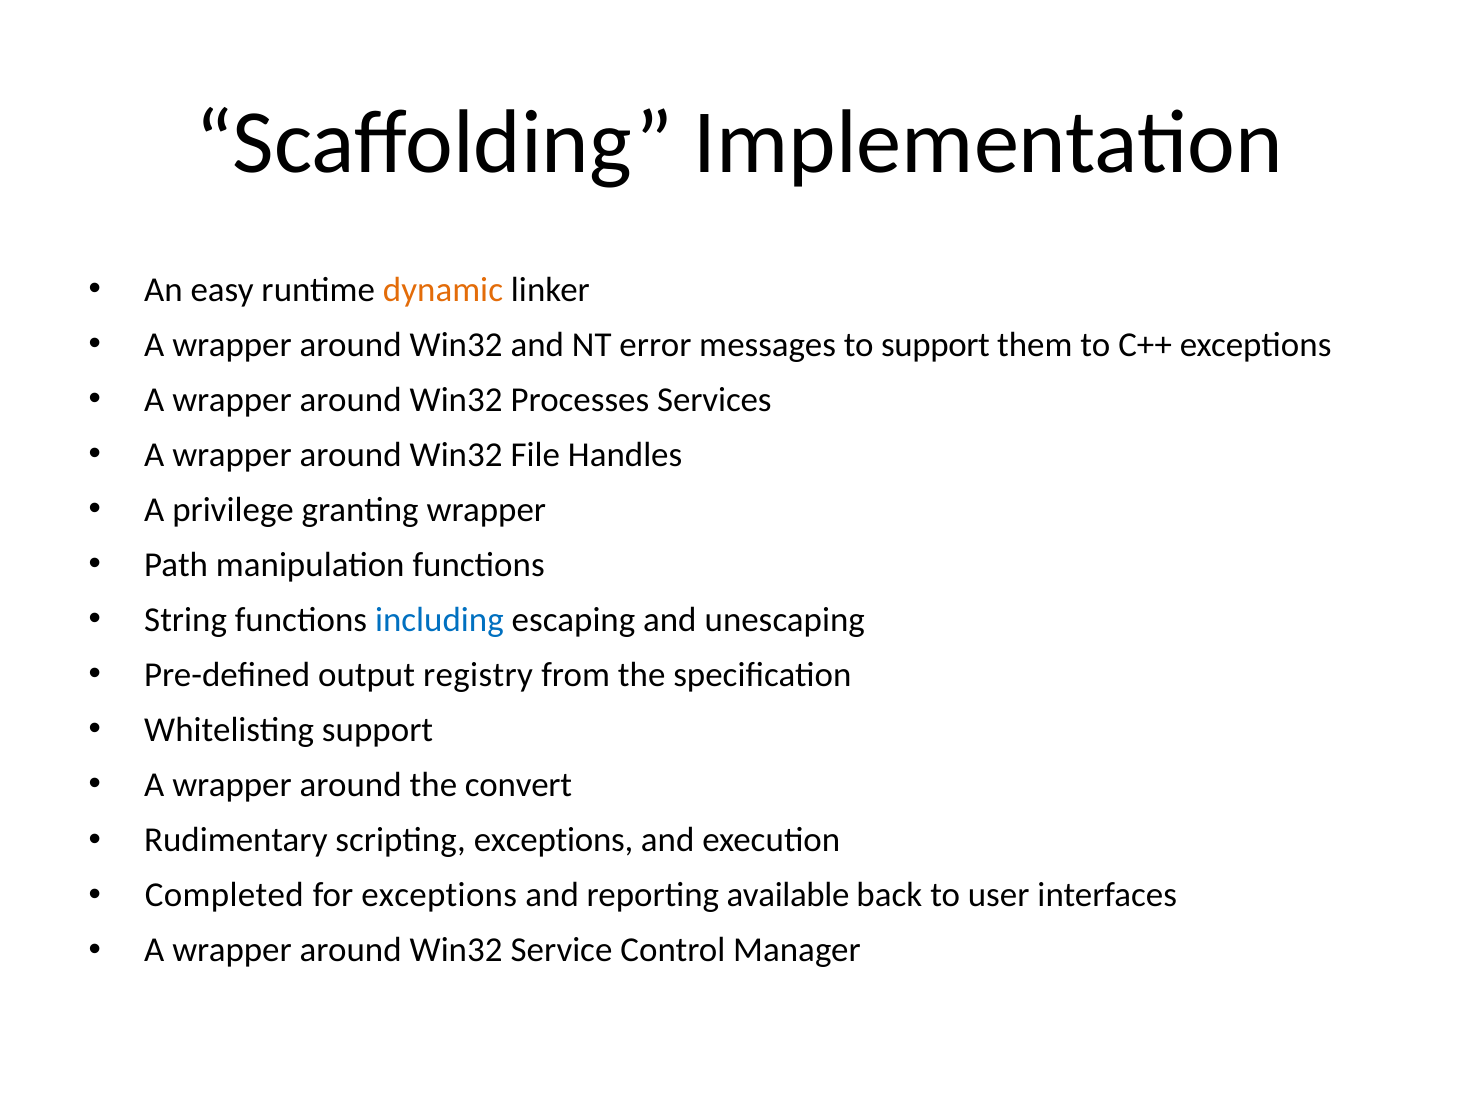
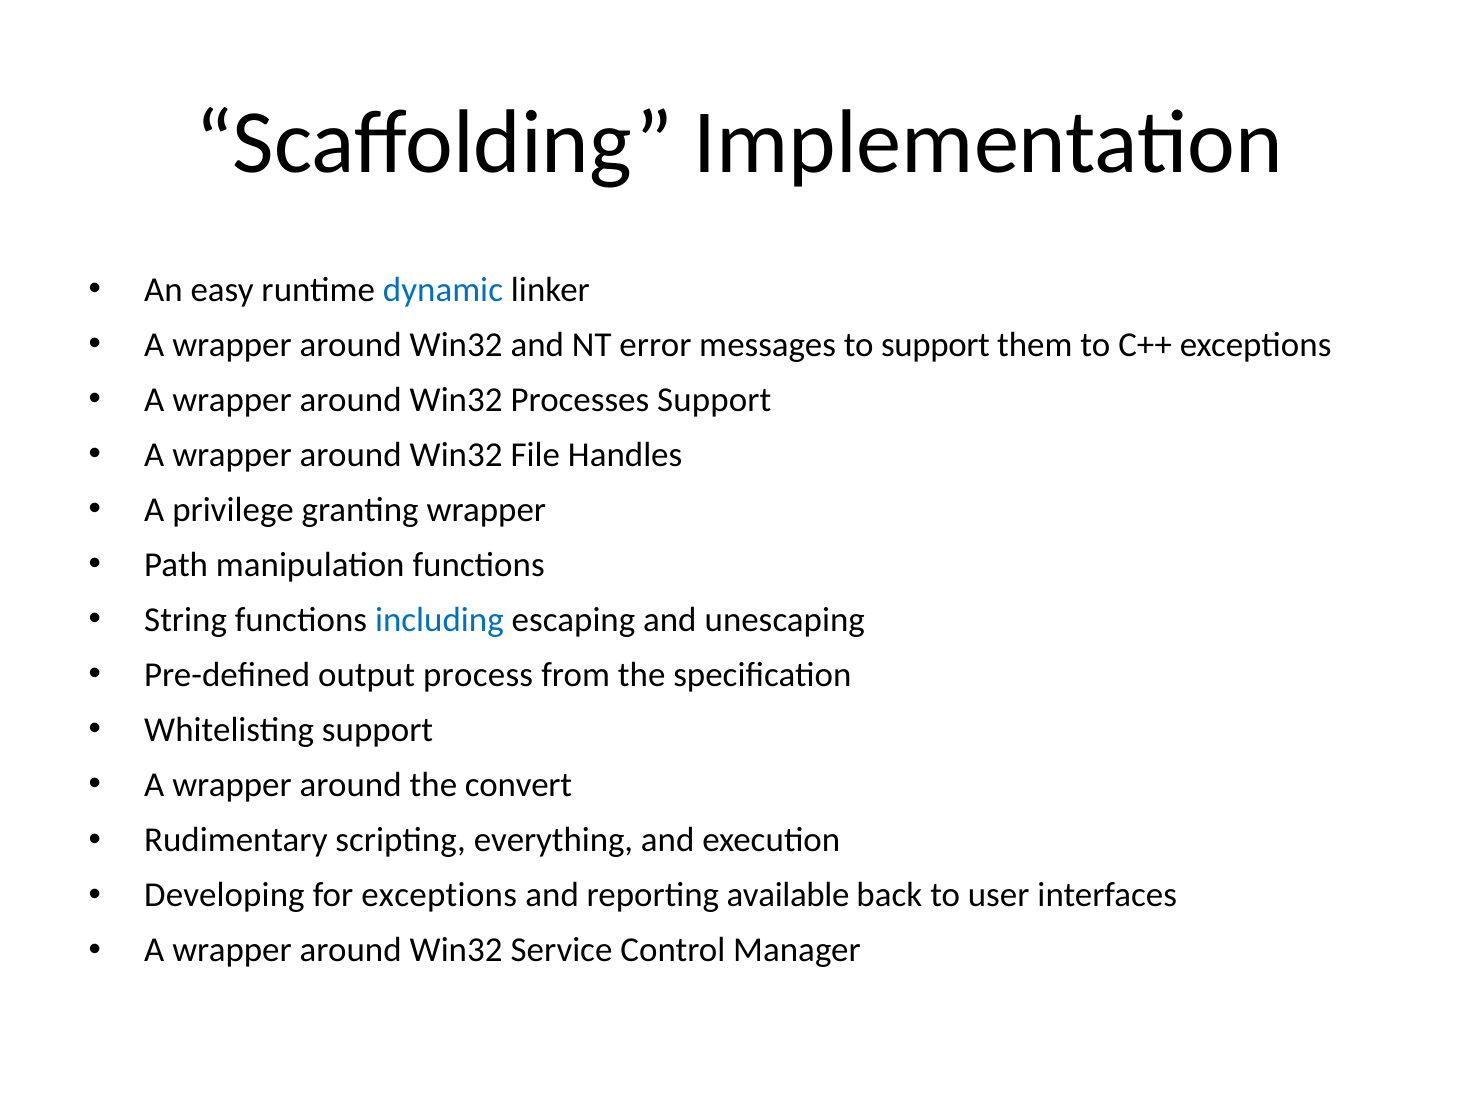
dynamic colour: orange -> blue
Processes Services: Services -> Support
registry: registry -> process
scripting exceptions: exceptions -> everything
Completed: Completed -> Developing
